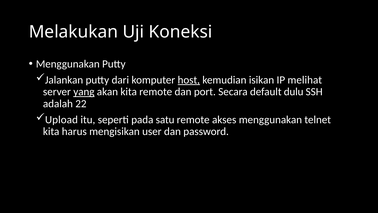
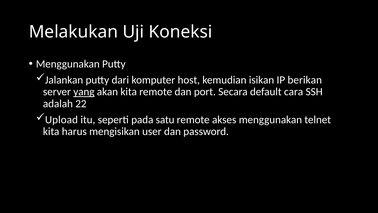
host underline: present -> none
melihat: melihat -> berikan
dulu: dulu -> cara
